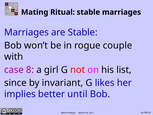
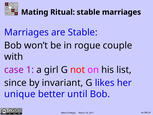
8: 8 -> 1
implies: implies -> unique
